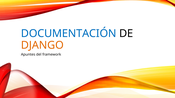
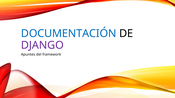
DJANGO colour: orange -> purple
